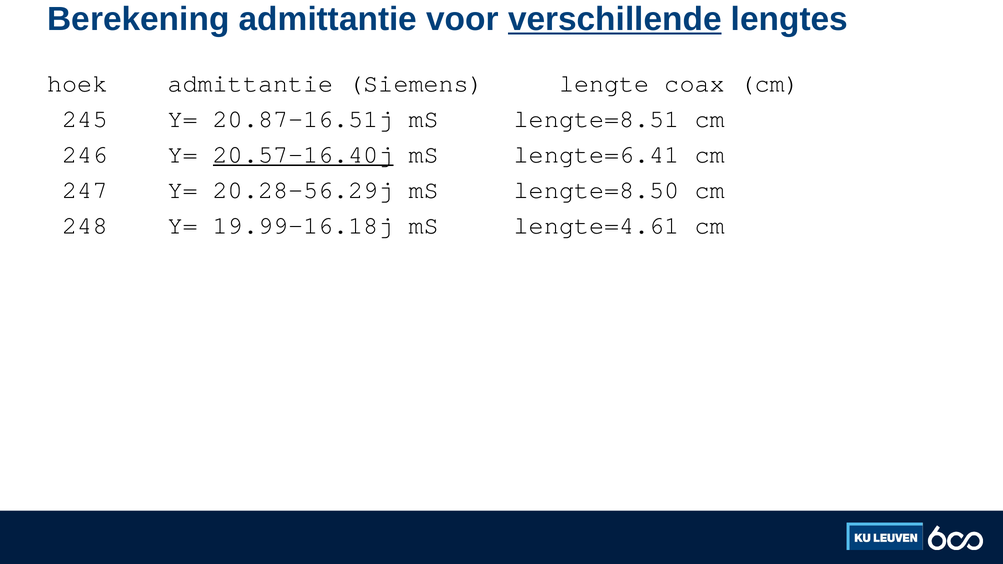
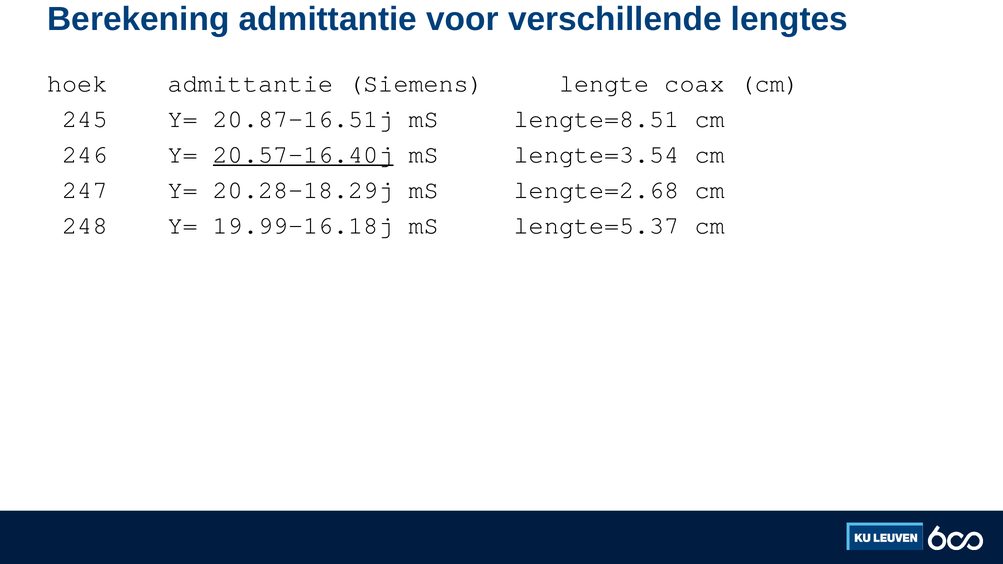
verschillende underline: present -> none
lengte=6.41: lengte=6.41 -> lengte=3.54
20.28-56.29j: 20.28-56.29j -> 20.28-18.29j
lengte=8.50: lengte=8.50 -> lengte=2.68
lengte=4.61: lengte=4.61 -> lengte=5.37
